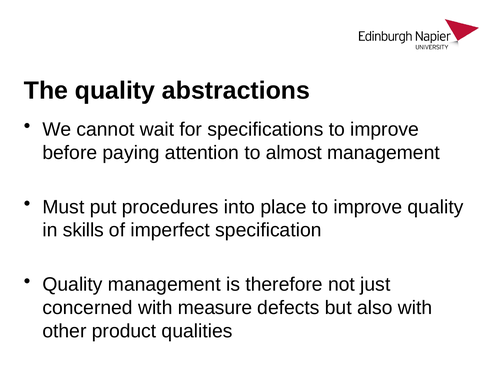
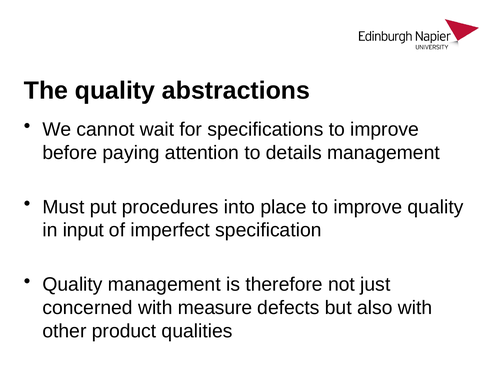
almost: almost -> details
skills: skills -> input
